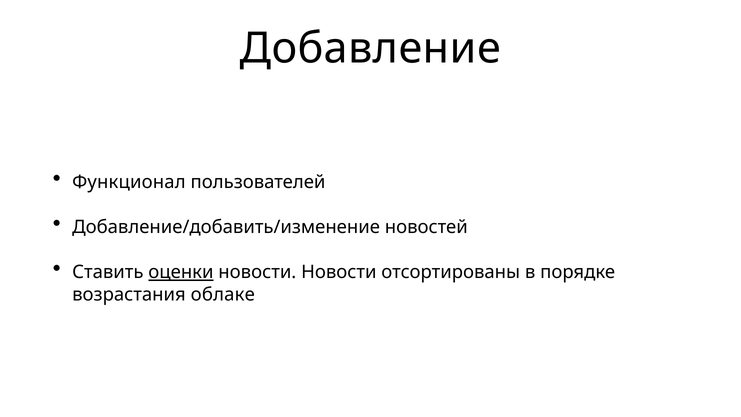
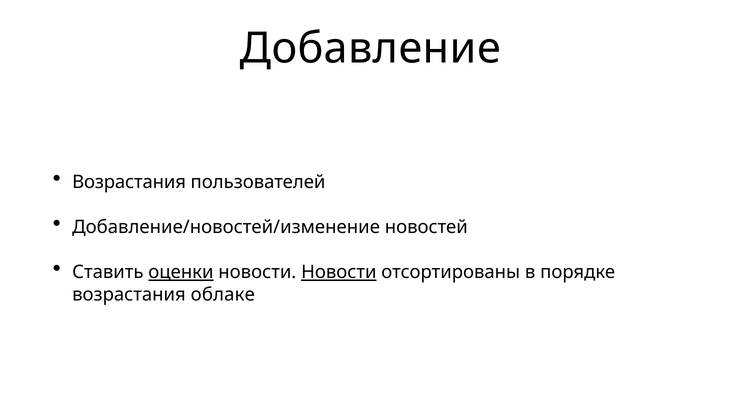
Функционал at (129, 182): Функционал -> Возрастания
Добавление/добавить/изменение: Добавление/добавить/изменение -> Добавление/новостей/изменение
Новости at (339, 272) underline: none -> present
